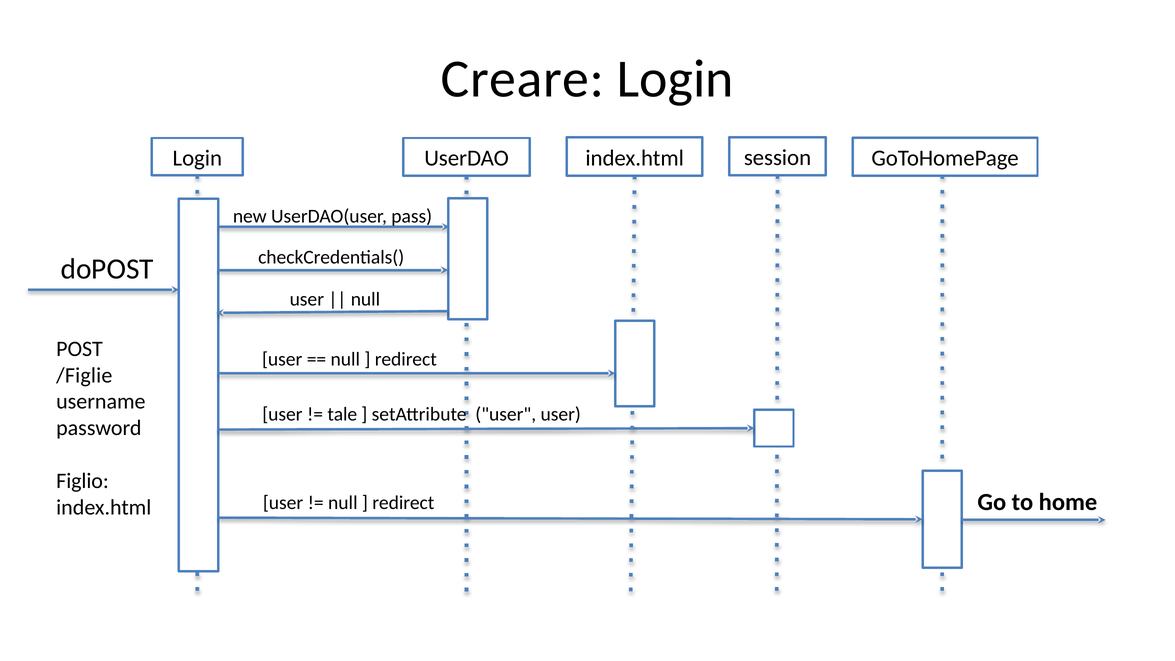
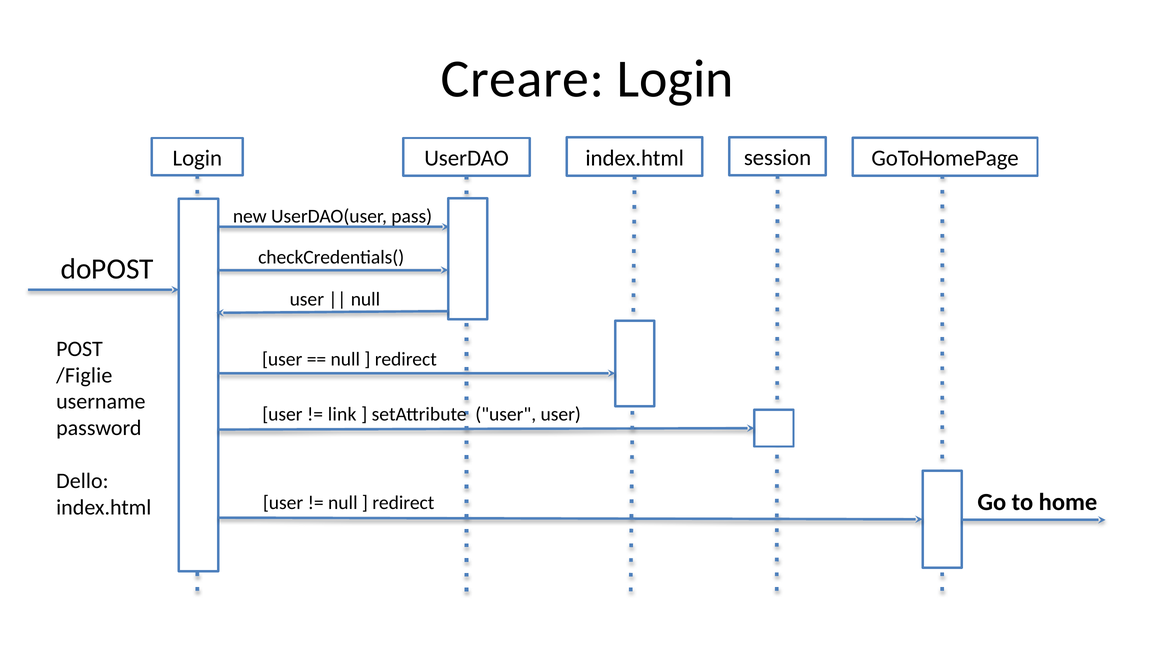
tale: tale -> link
Figlio: Figlio -> Dello
